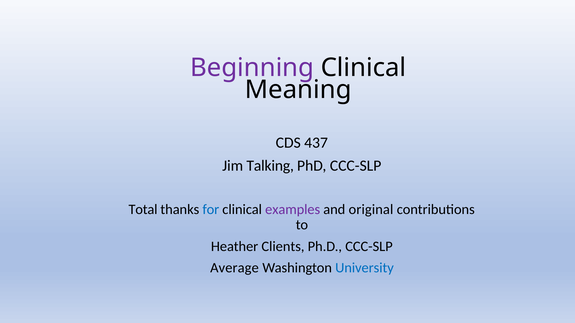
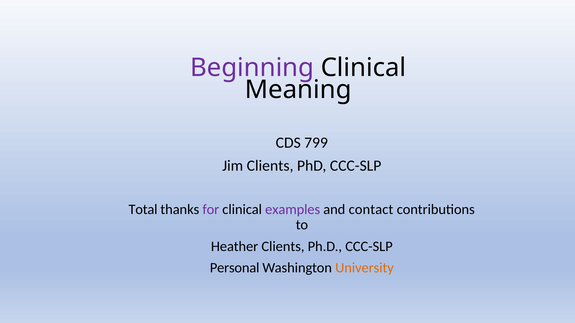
437: 437 -> 799
Jim Talking: Talking -> Clients
for colour: blue -> purple
original: original -> contact
Average: Average -> Personal
University colour: blue -> orange
